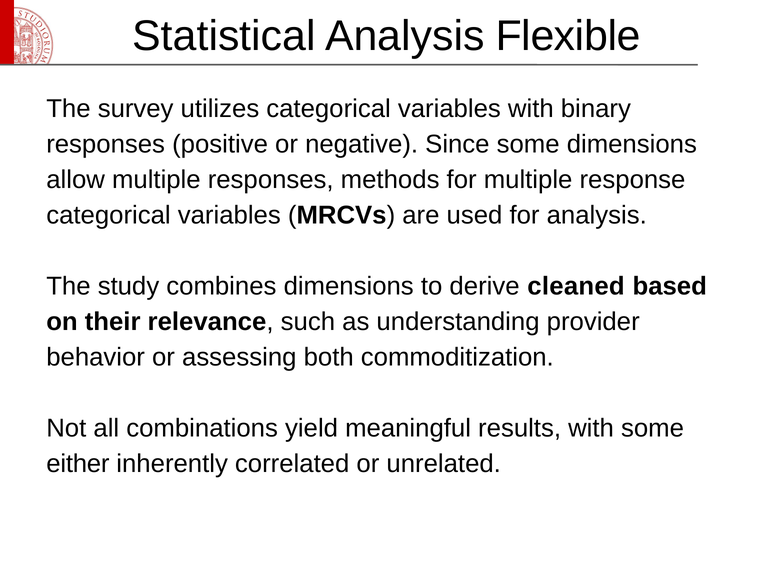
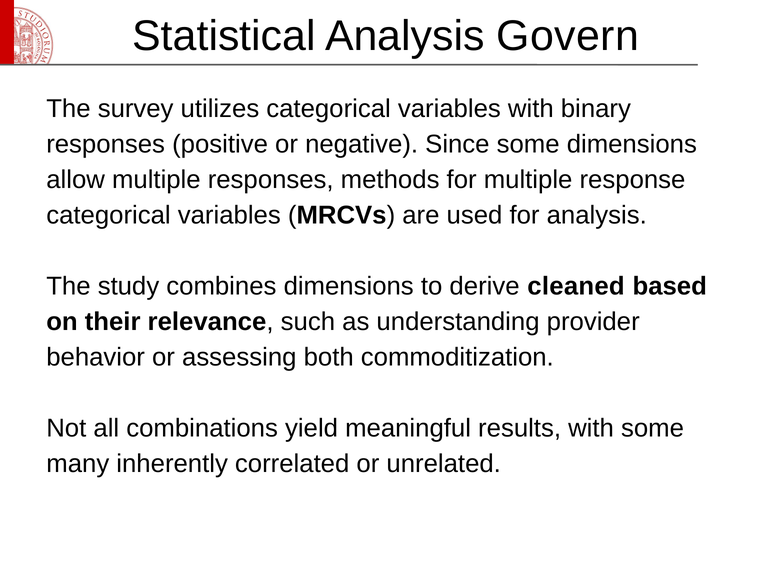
Flexible: Flexible -> Govern
either: either -> many
